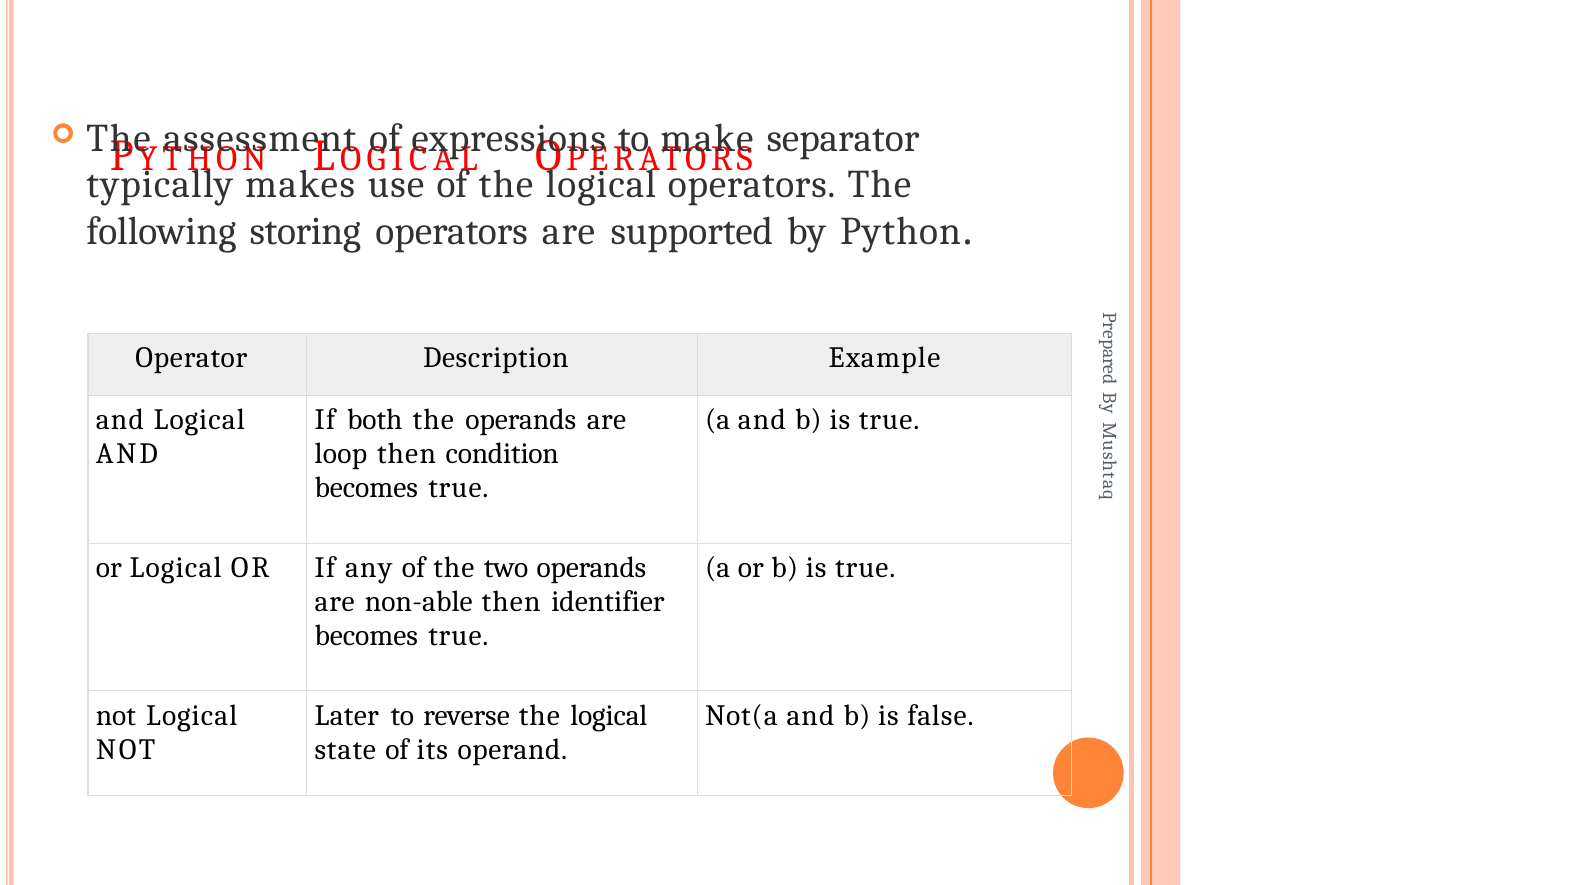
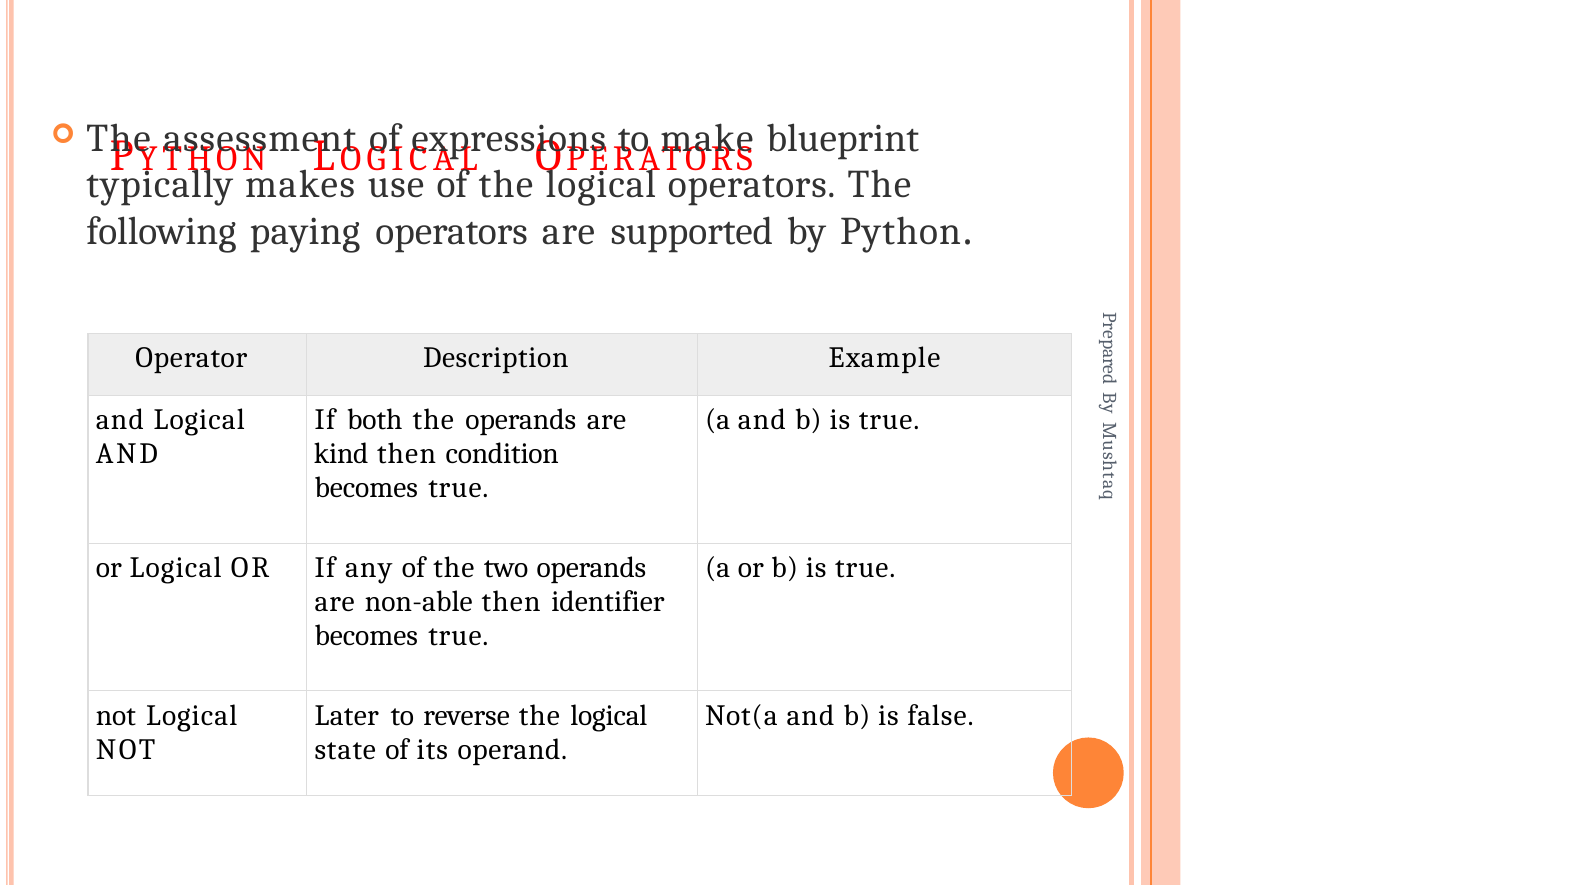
separator: separator -> blueprint
storing: storing -> paying
loop: loop -> kind
